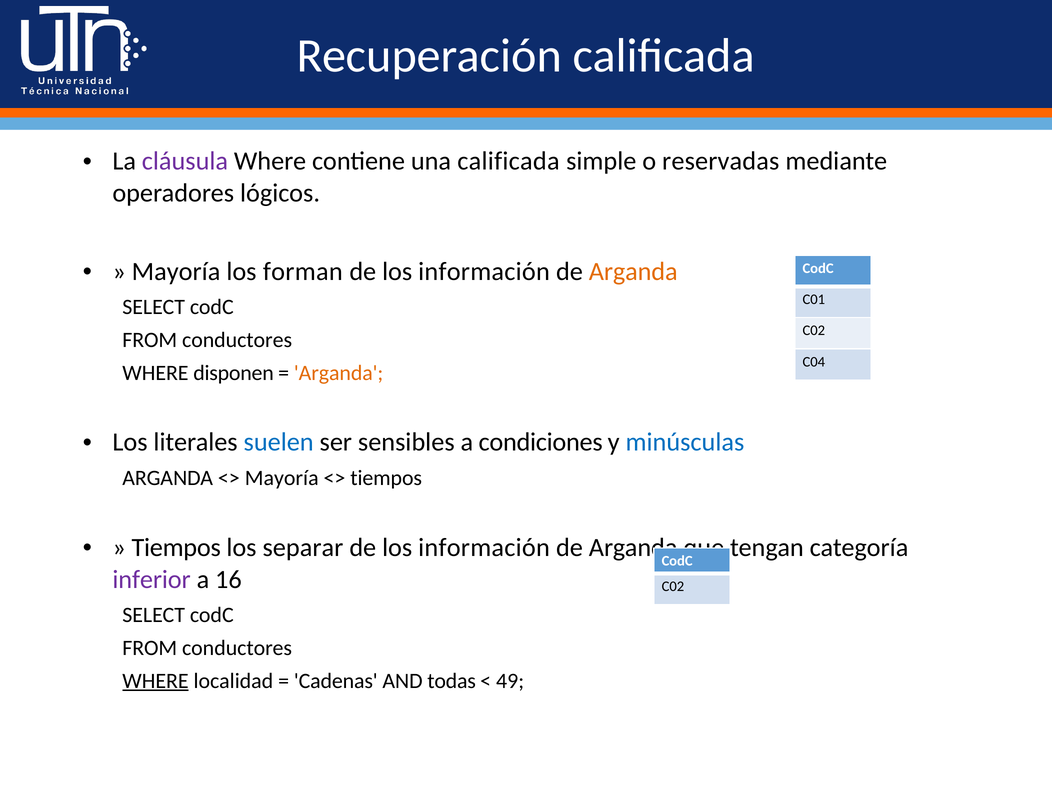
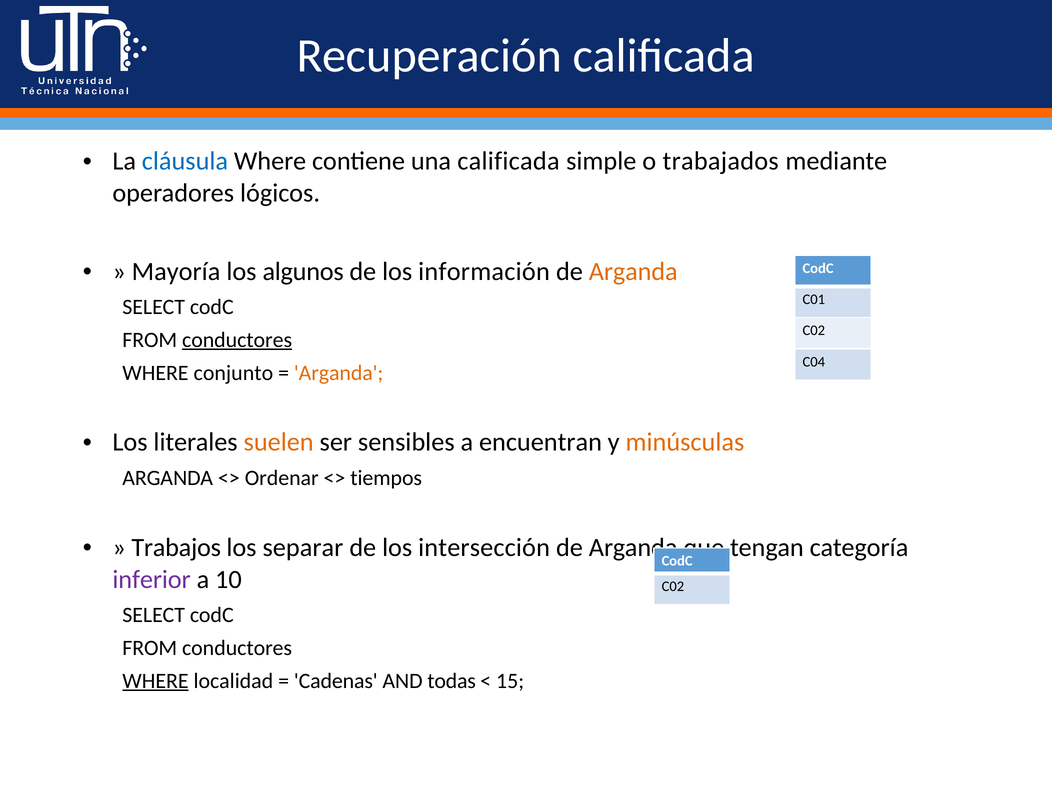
cláusula colour: purple -> blue
reservadas: reservadas -> trabajados
forman: forman -> algunos
conductores at (237, 340) underline: none -> present
disponen: disponen -> conjunto
suelen colour: blue -> orange
condiciones: condiciones -> encuentran
minúsculas colour: blue -> orange
Mayoría at (282, 478): Mayoría -> Ordenar
Tiempos at (176, 547): Tiempos -> Trabajos
información at (484, 547): información -> intersección
16: 16 -> 10
49: 49 -> 15
